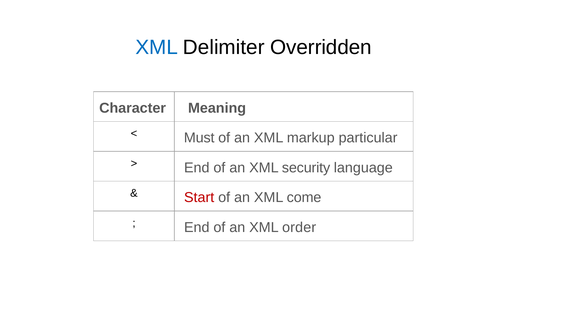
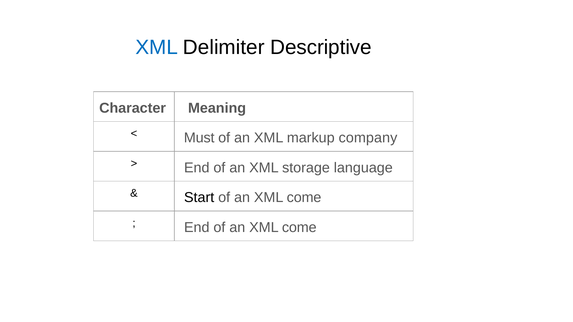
Overridden: Overridden -> Descriptive
particular: particular -> company
security: security -> storage
Start colour: red -> black
order at (299, 228): order -> come
